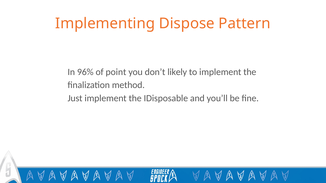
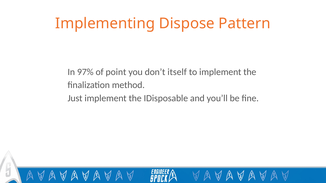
96%: 96% -> 97%
likely: likely -> itself
